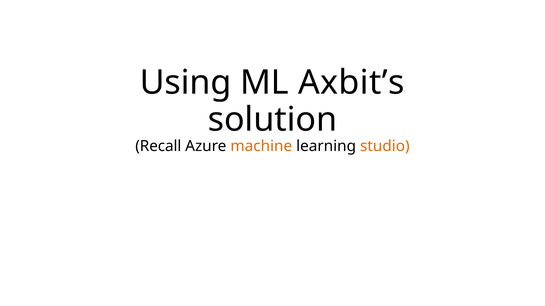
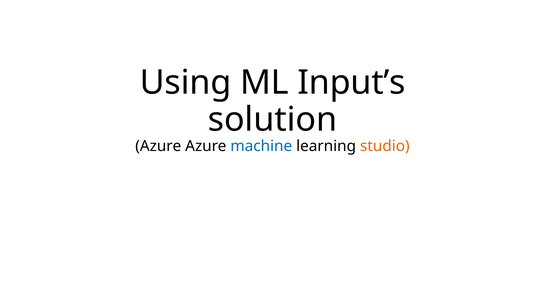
Axbit’s: Axbit’s -> Input’s
Recall at (158, 146): Recall -> Azure
machine colour: orange -> blue
